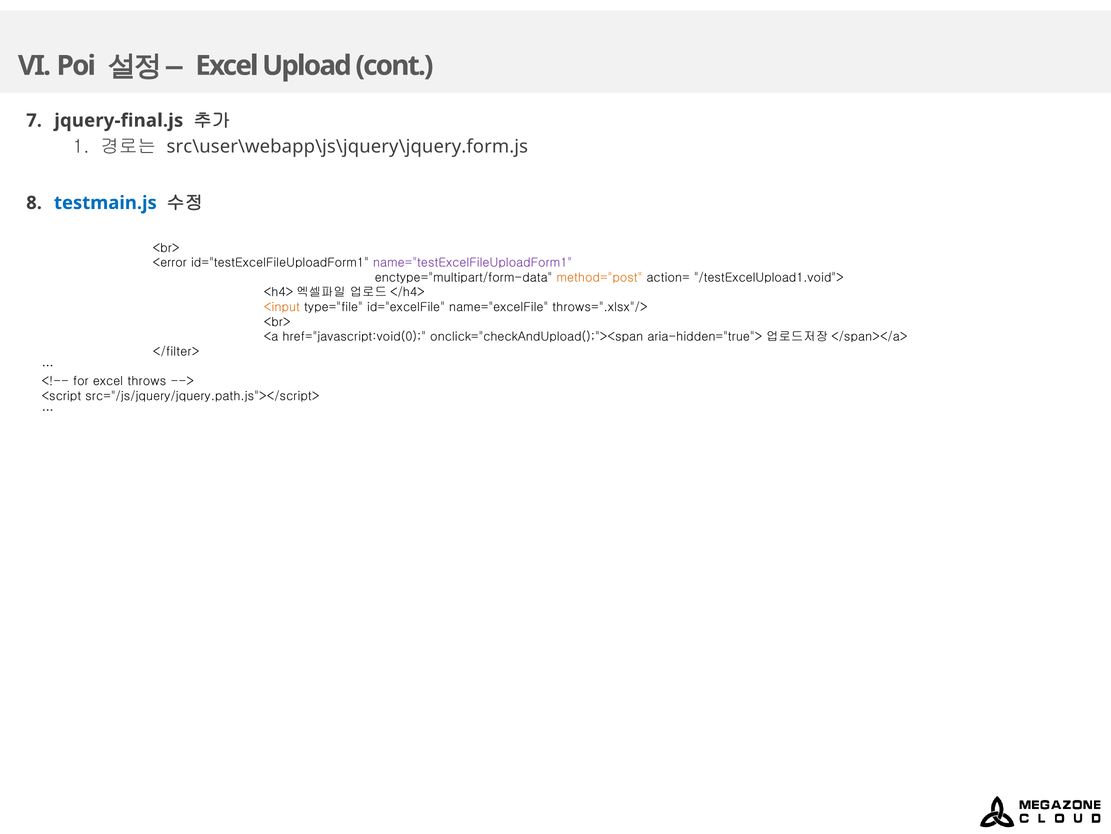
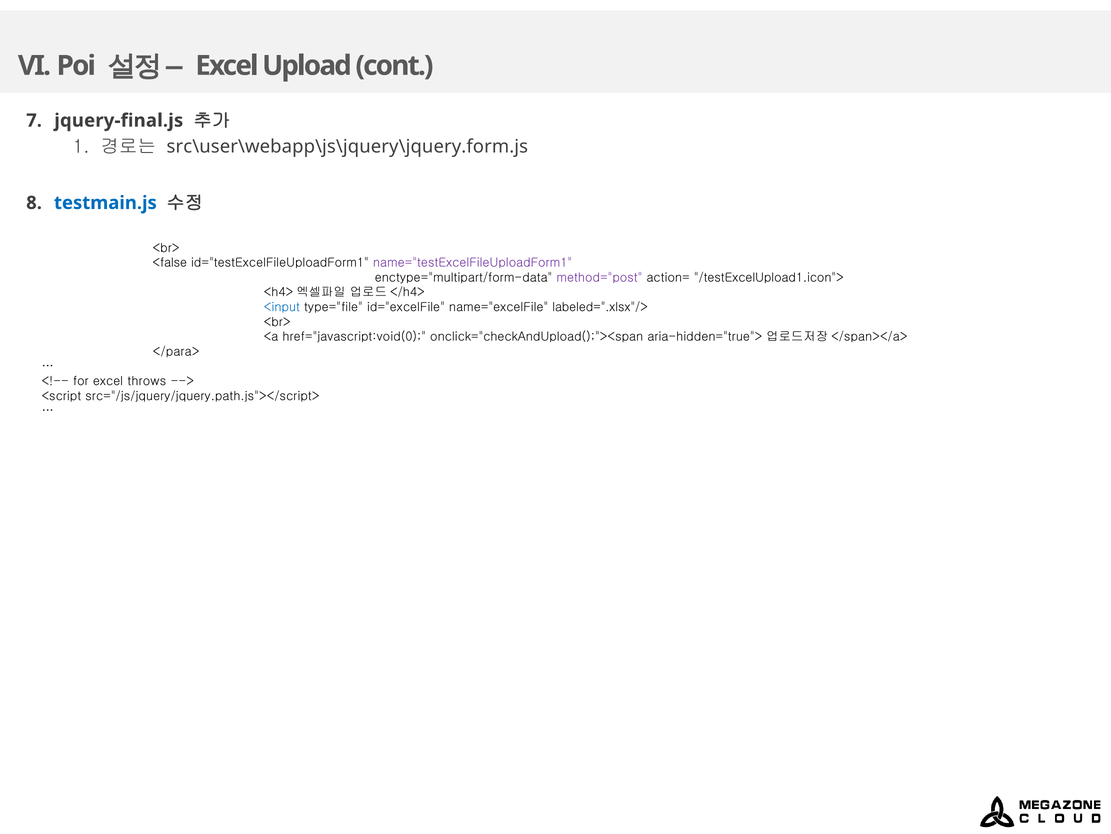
<error: <error -> <false
method="post colour: orange -> purple
/testExcelUpload1.void">: /testExcelUpload1.void"> -> /testExcelUpload1.icon">
<input colour: orange -> blue
throws=".xlsx"/>: throws=".xlsx"/> -> labeled=".xlsx"/>
</filter>: </filter> -> </para>
